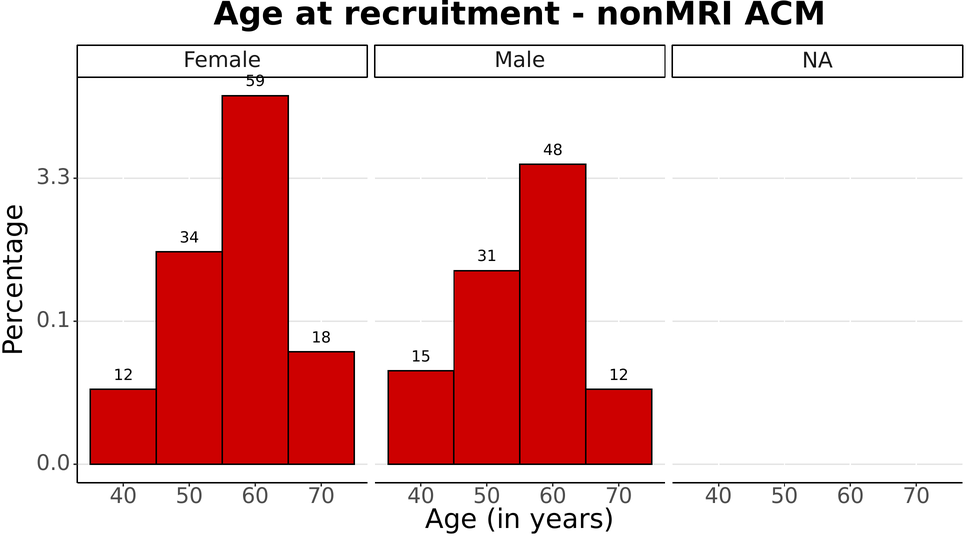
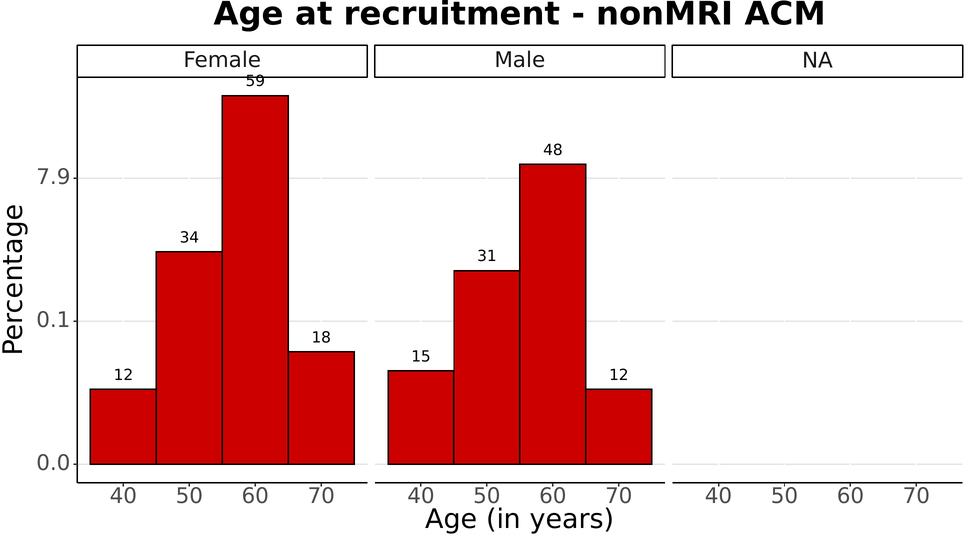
3.3: 3.3 -> 7.9
